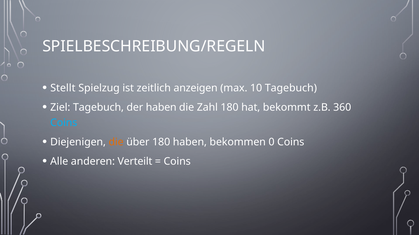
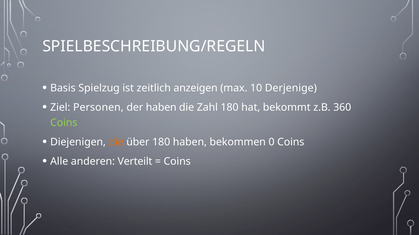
Stellt: Stellt -> Basis
10 Tagebuch: Tagebuch -> Derjenige
Ziel Tagebuch: Tagebuch -> Personen
Coins at (64, 123) colour: light blue -> light green
